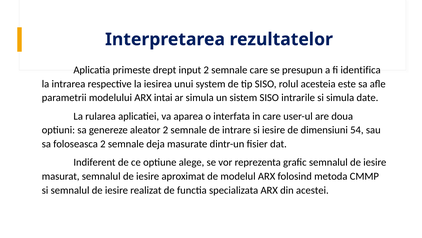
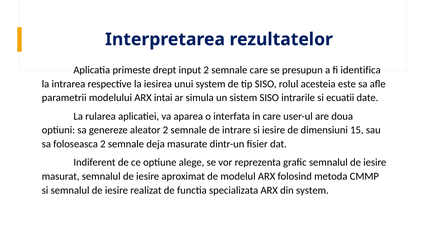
si simula: simula -> ecuatii
54: 54 -> 15
din acestei: acestei -> system
